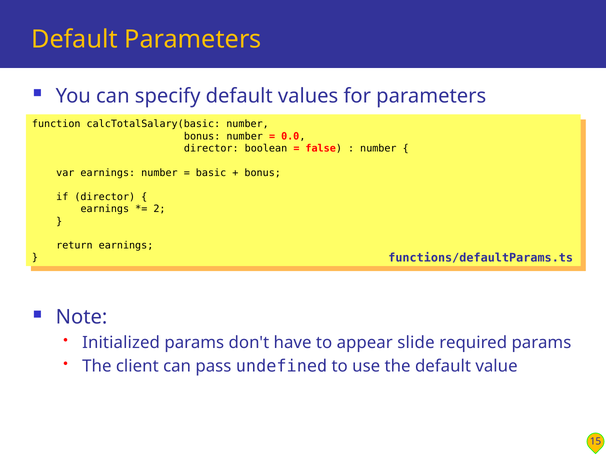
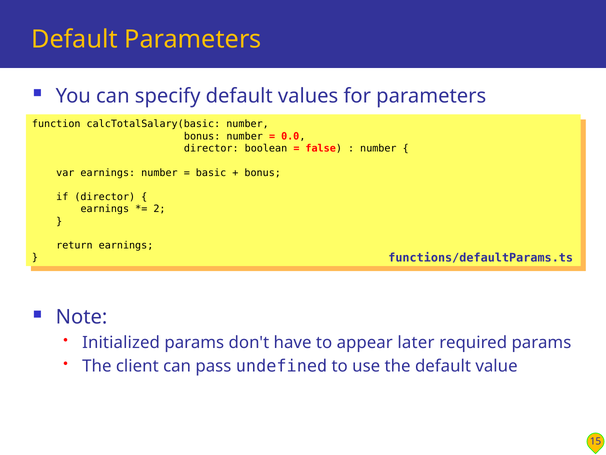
slide: slide -> later
